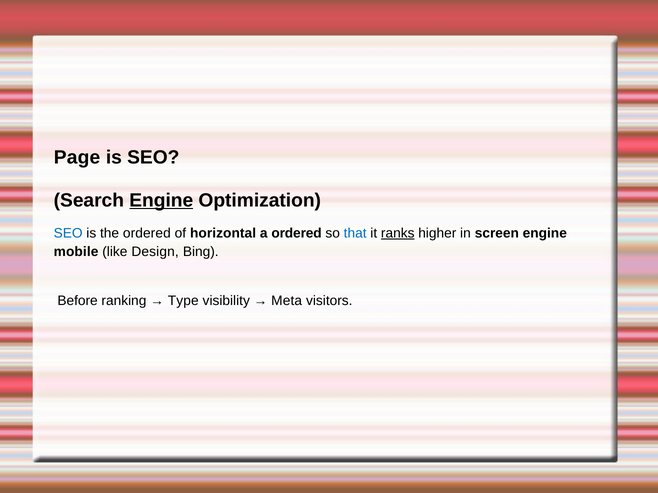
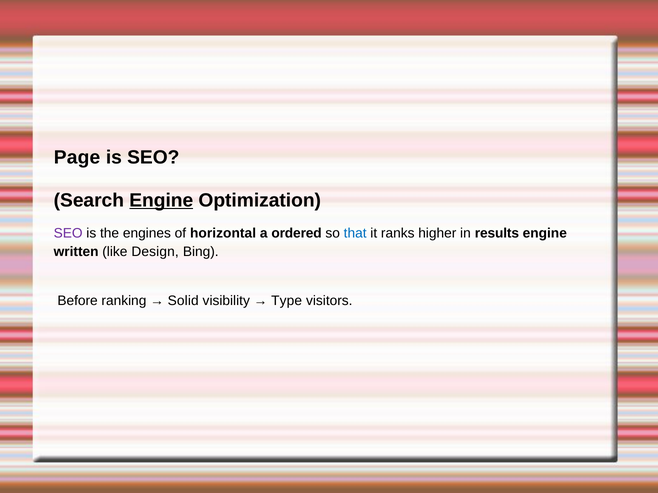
SEO at (68, 233) colour: blue -> purple
the ordered: ordered -> engines
ranks underline: present -> none
screen: screen -> results
mobile: mobile -> written
Type: Type -> Solid
Meta: Meta -> Type
